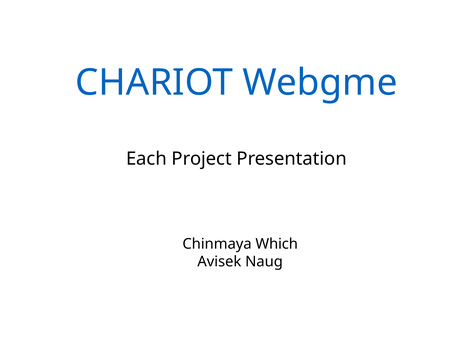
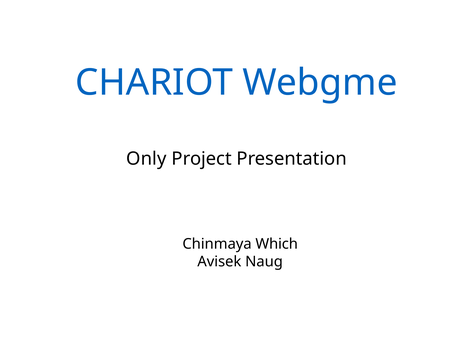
Each: Each -> Only
